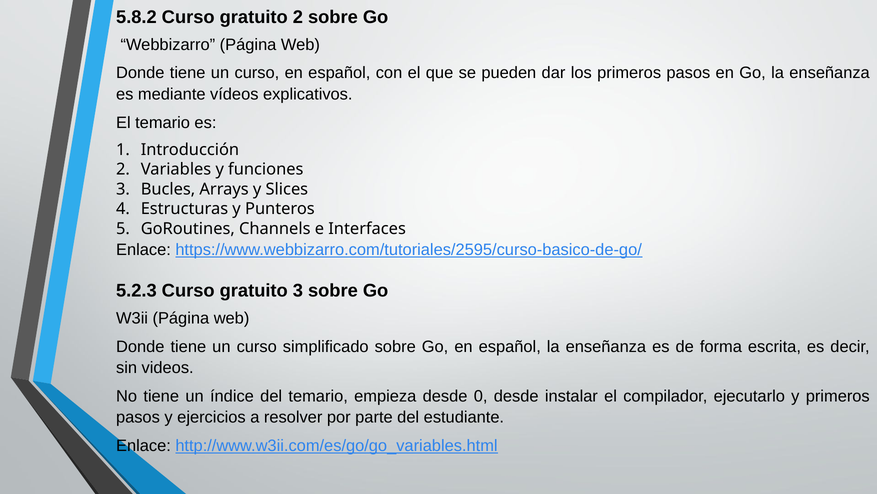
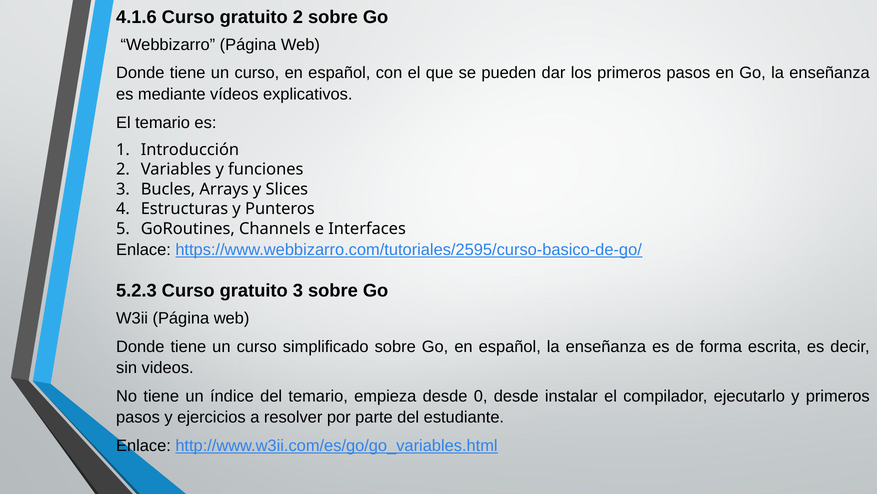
5.8.2: 5.8.2 -> 4.1.6
